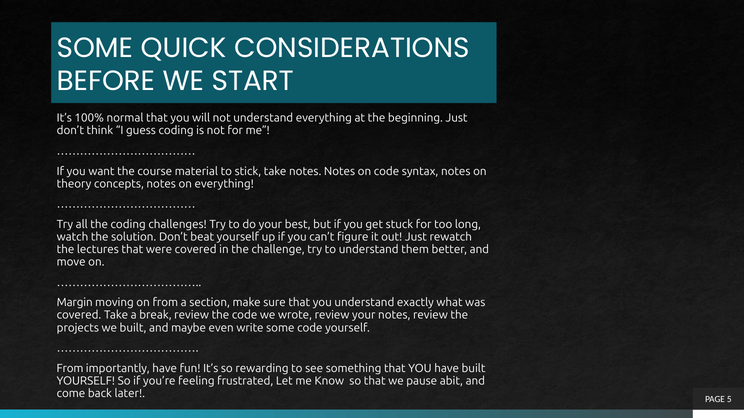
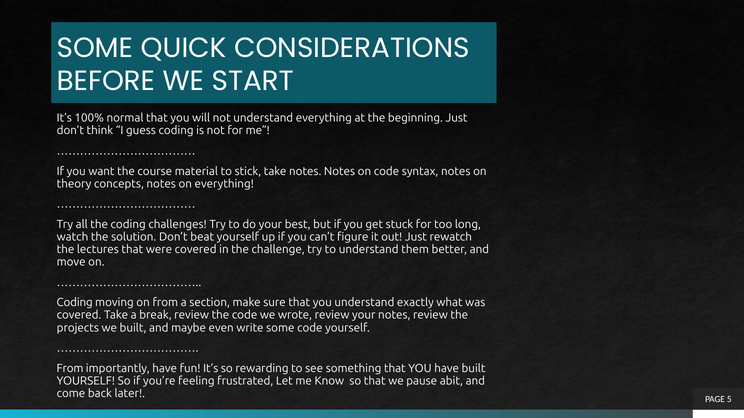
Margin at (75, 303): Margin -> Coding
